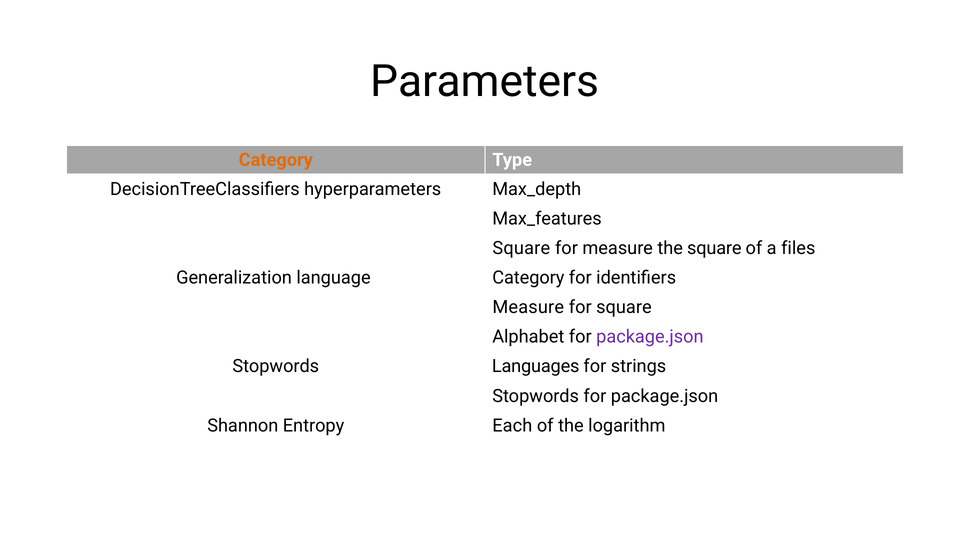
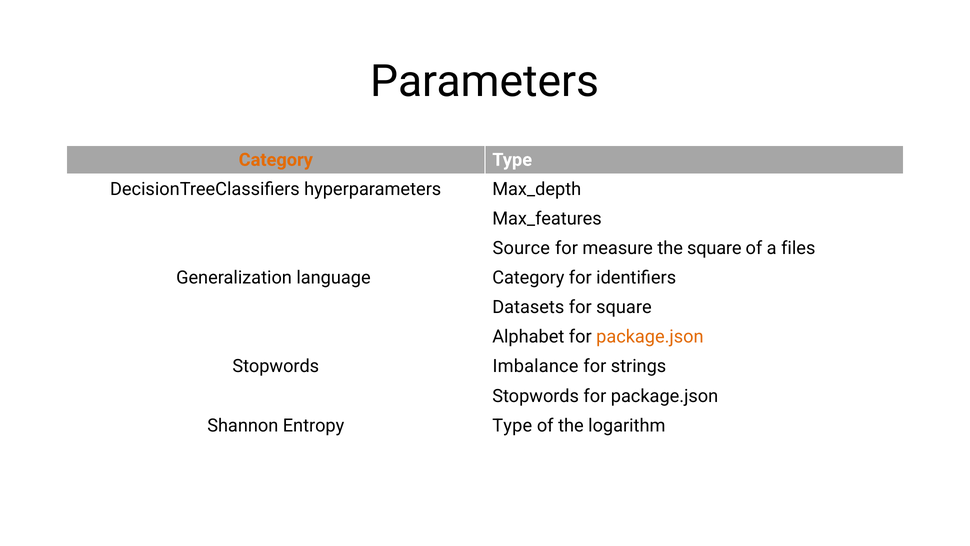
Square at (521, 248): Square -> Source
Measure at (528, 307): Measure -> Datasets
package.json at (650, 337) colour: purple -> orange
Languages: Languages -> Imbalance
Entropy Each: Each -> Type
